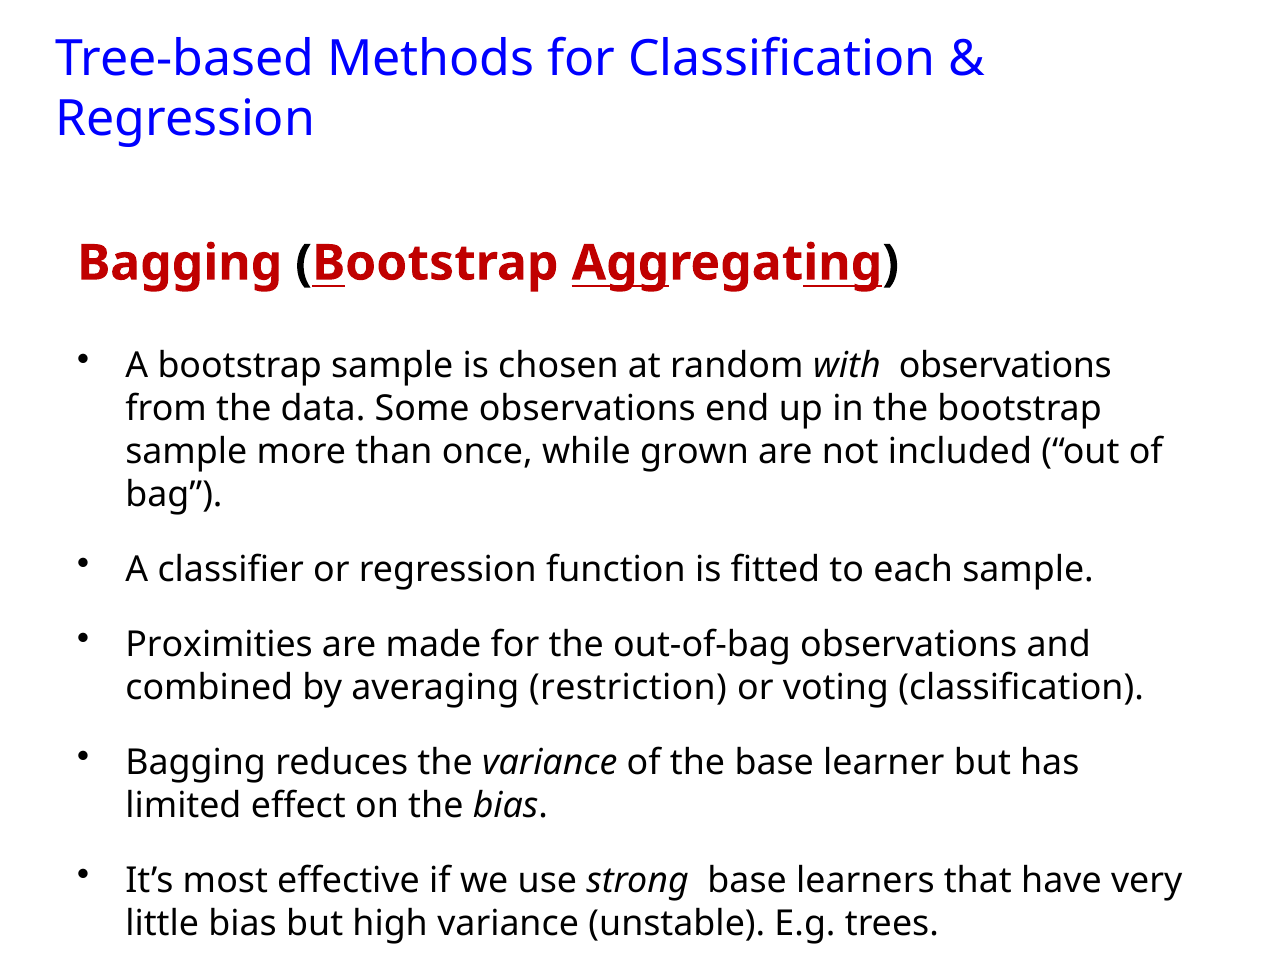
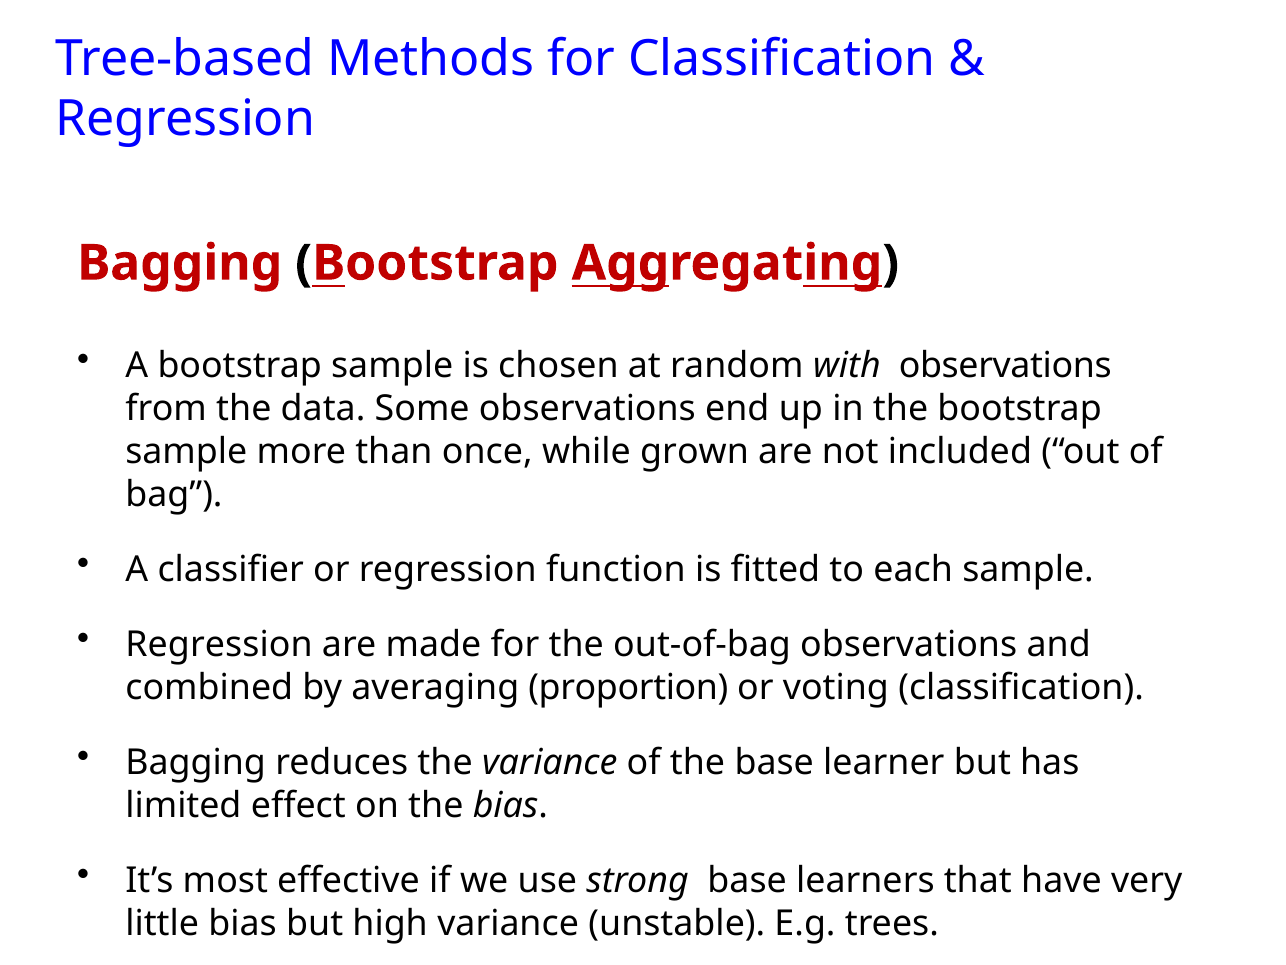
Proximities at (219, 644): Proximities -> Regression
restriction: restriction -> proportion
